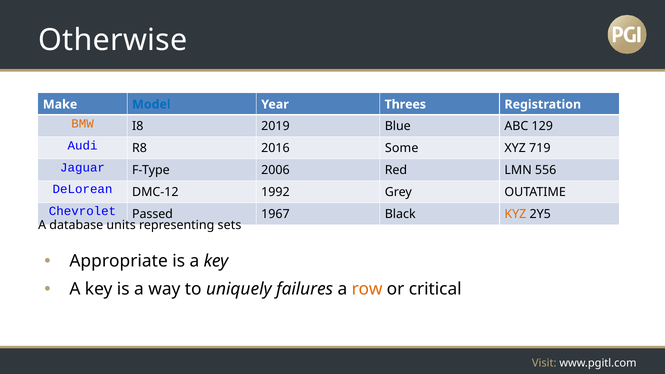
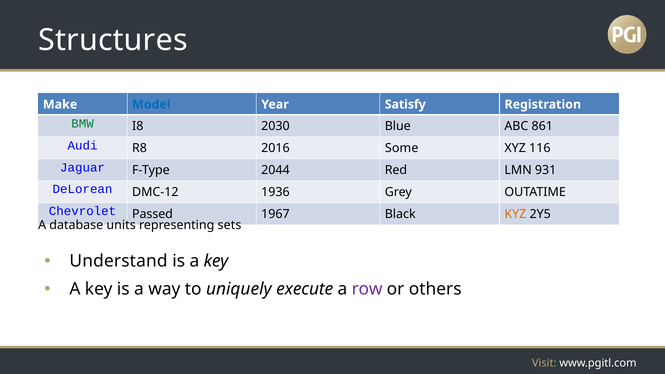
Otherwise: Otherwise -> Structures
Threes: Threes -> Satisfy
BMW colour: orange -> green
2019: 2019 -> 2030
129: 129 -> 861
719: 719 -> 116
2006: 2006 -> 2044
556: 556 -> 931
1992: 1992 -> 1936
Appropriate: Appropriate -> Understand
failures: failures -> execute
row colour: orange -> purple
critical: critical -> others
